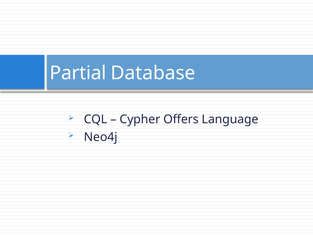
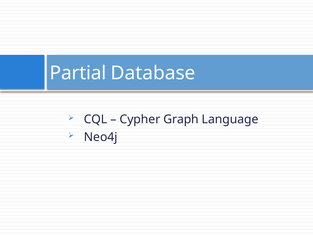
Offers: Offers -> Graph
